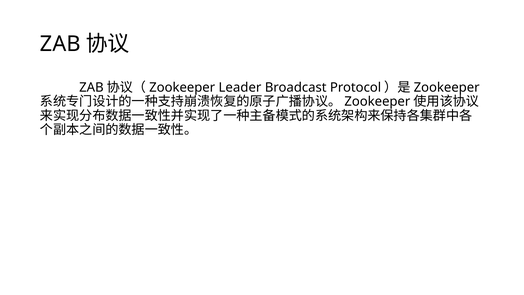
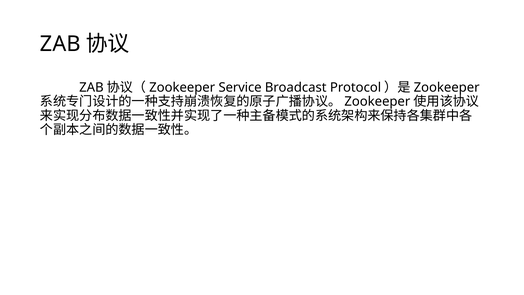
Leader: Leader -> Service
